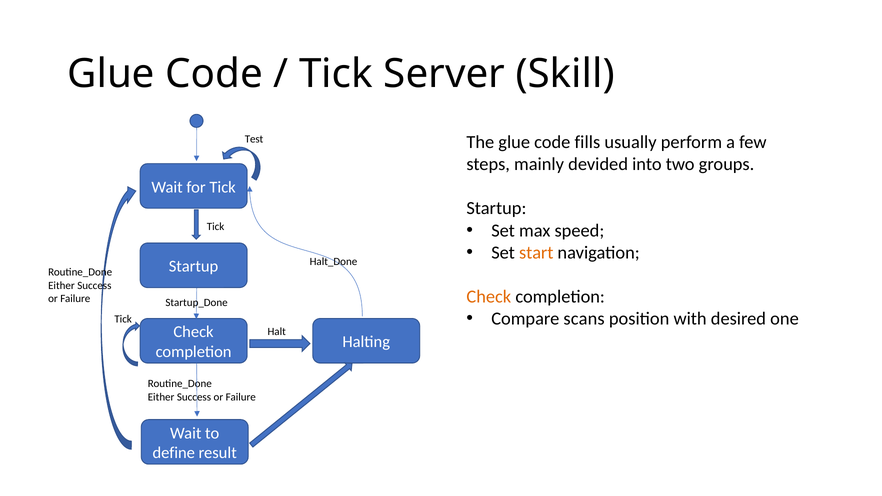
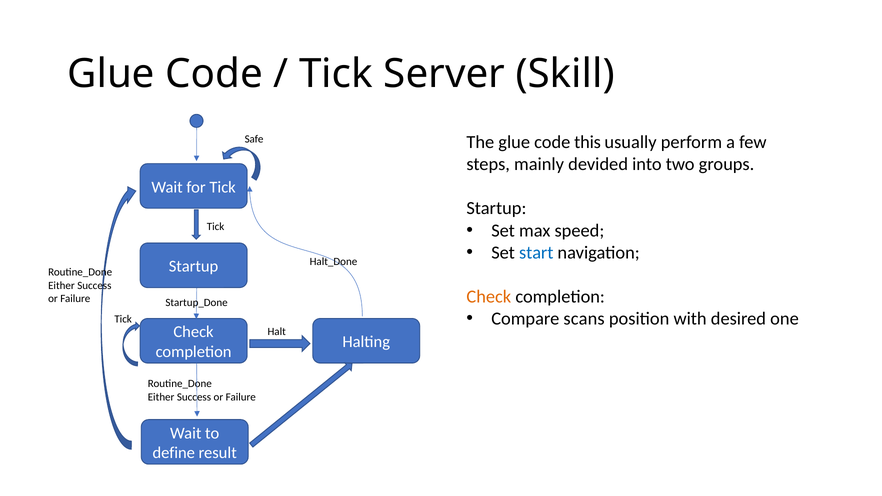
Test: Test -> Safe
fills: fills -> this
start colour: orange -> blue
